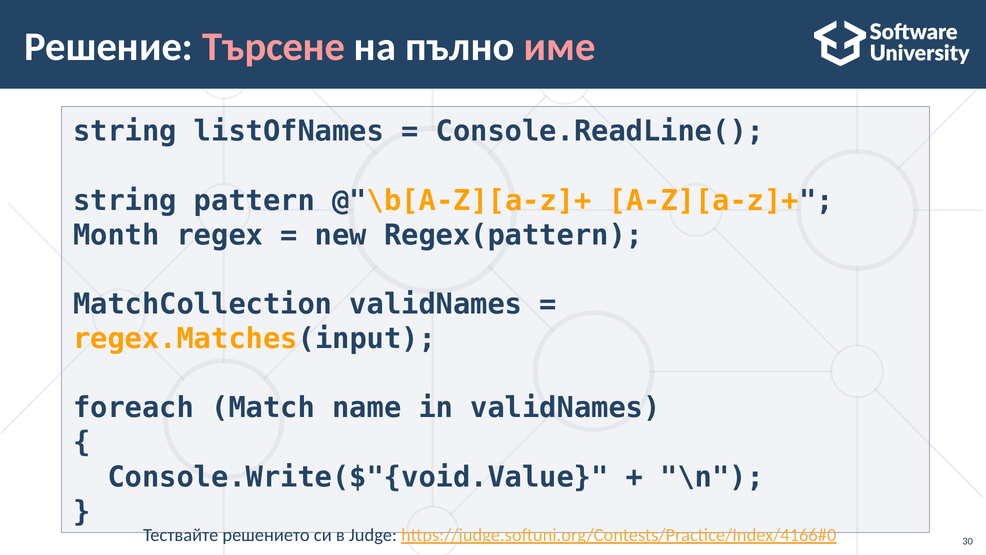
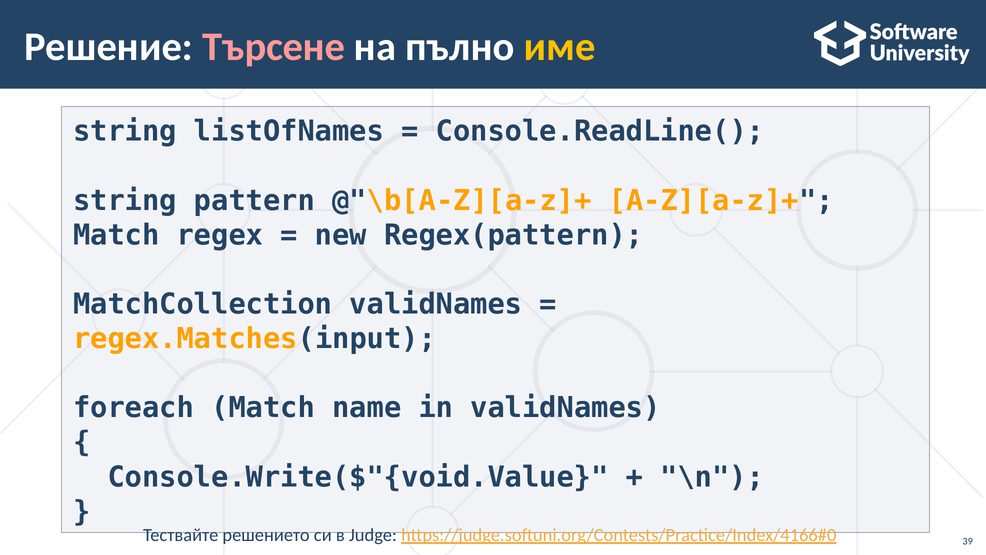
име colour: pink -> yellow
Month at (116, 235): Month -> Match
30: 30 -> 39
